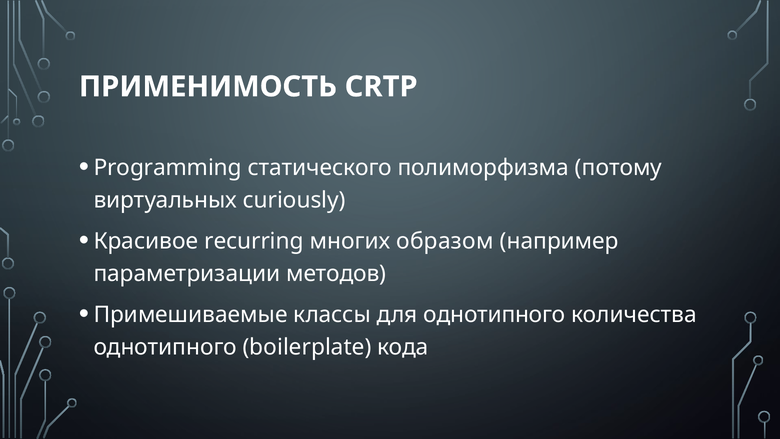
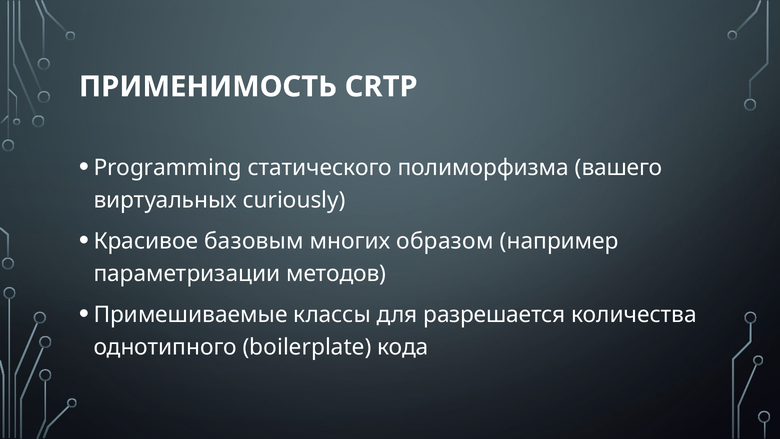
потому: потому -> вашего
recurring: recurring -> базовым
для однотипного: однотипного -> разрешается
